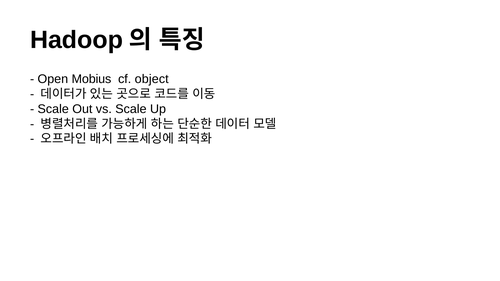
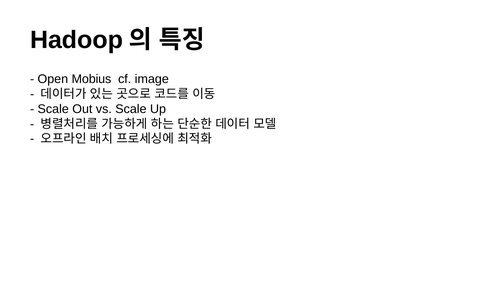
object: object -> image
